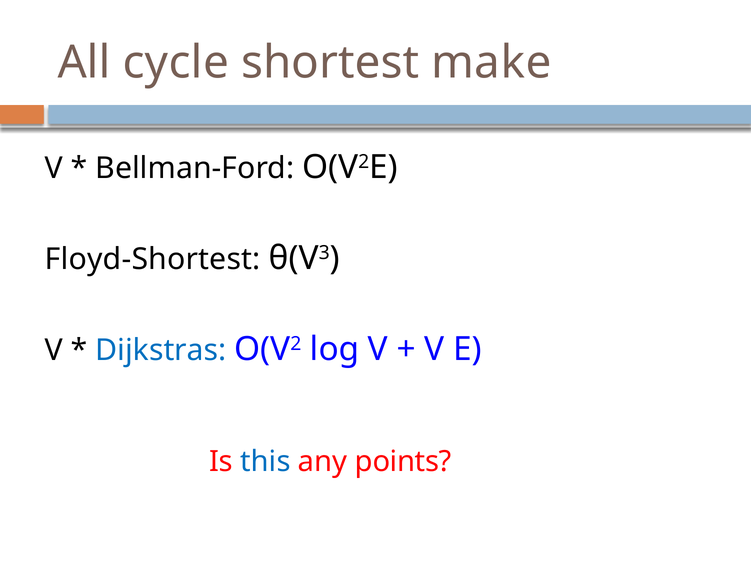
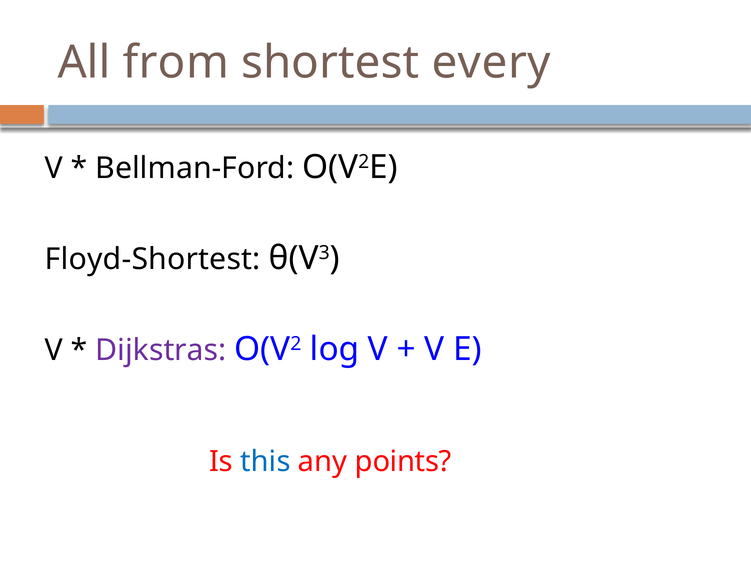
cycle: cycle -> from
make: make -> every
Dijkstras colour: blue -> purple
